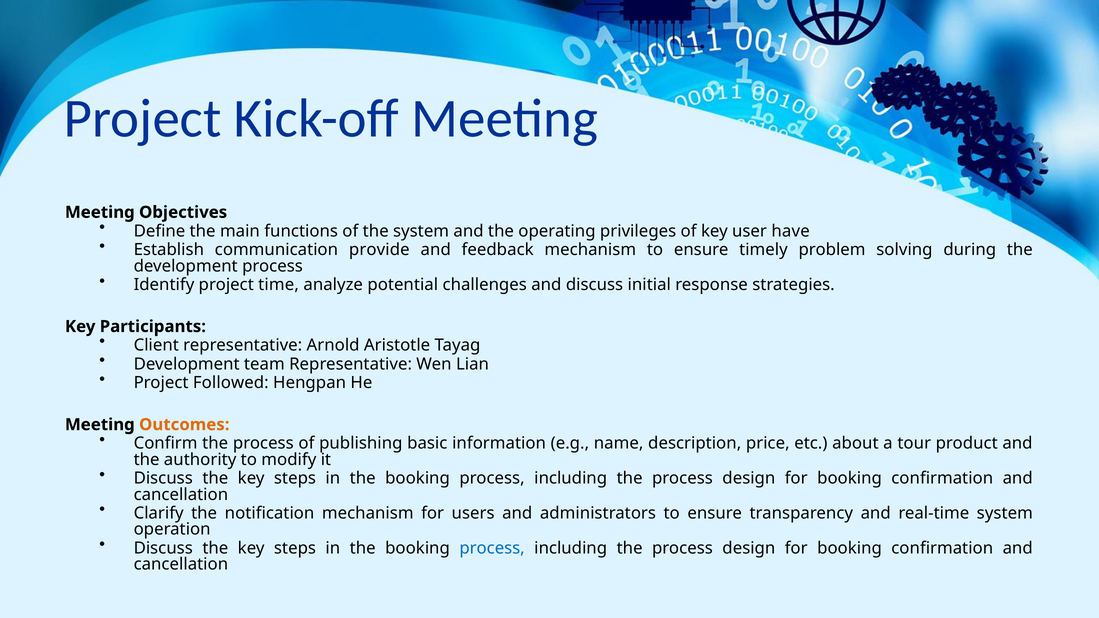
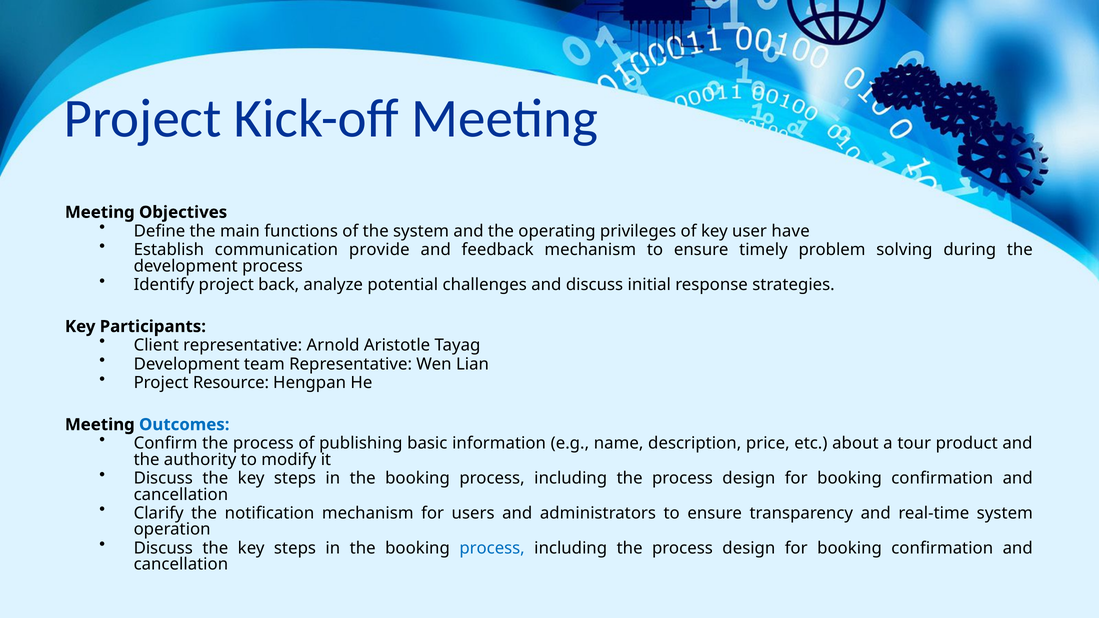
time: time -> back
Followed: Followed -> Resource
Outcomes colour: orange -> blue
